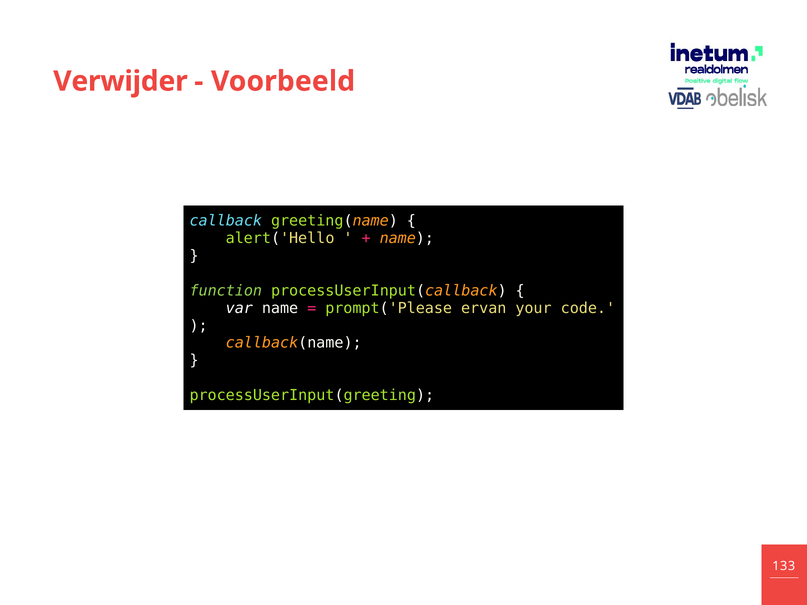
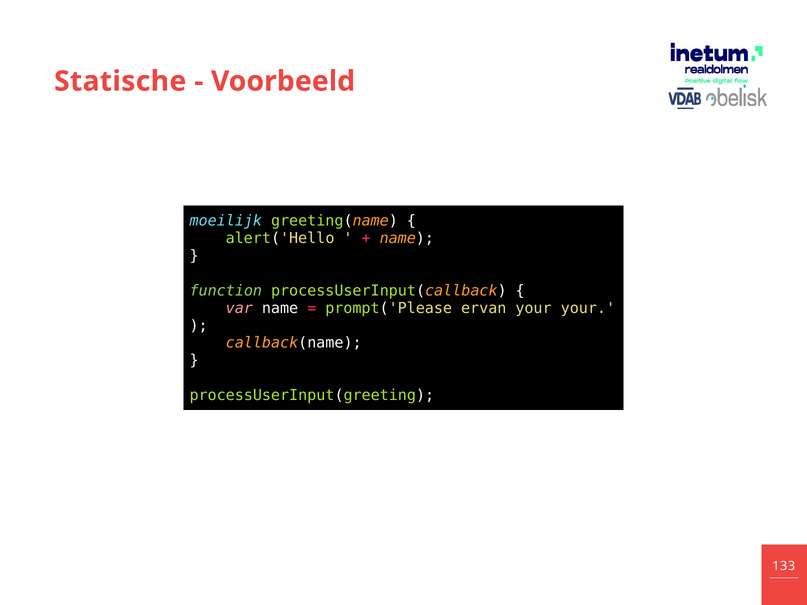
Verwijder: Verwijder -> Statische
callback: callback -> moeilijk
var colour: white -> pink
your code: code -> your
